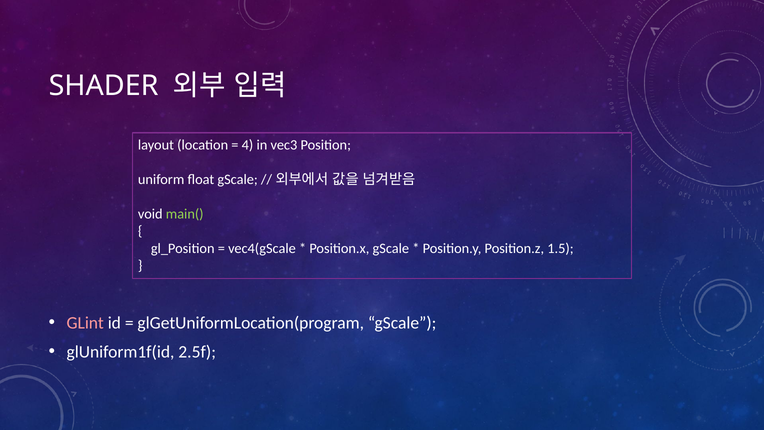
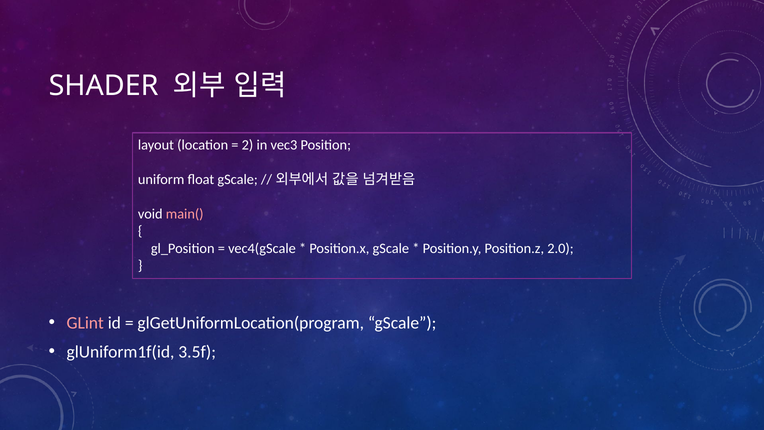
4: 4 -> 2
main( colour: light green -> pink
1.5: 1.5 -> 2.0
2.5f: 2.5f -> 3.5f
